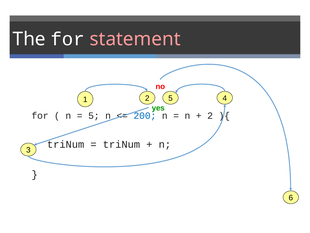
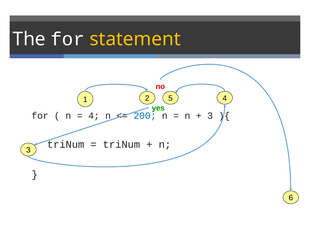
statement colour: pink -> yellow
5 at (94, 116): 5 -> 4
2 at (210, 116): 2 -> 3
